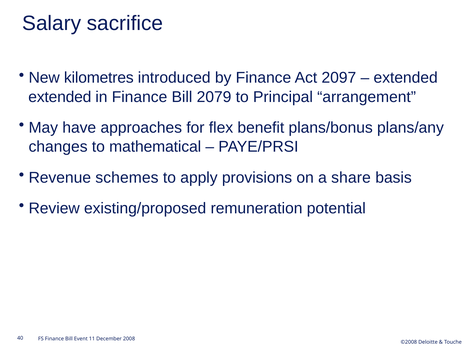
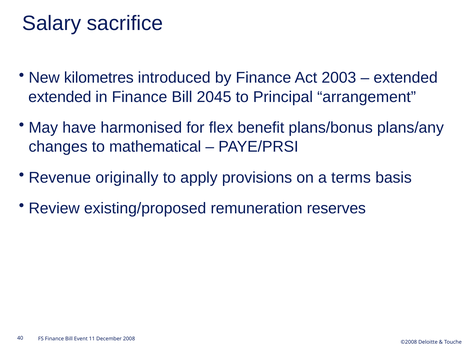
2097: 2097 -> 2003
2079: 2079 -> 2045
approaches: approaches -> harmonised
schemes: schemes -> originally
share: share -> terms
potential: potential -> reserves
